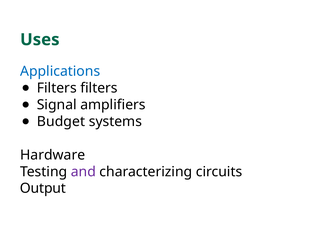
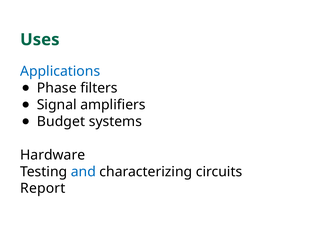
Filters at (57, 88): Filters -> Phase
and colour: purple -> blue
Output: Output -> Report
